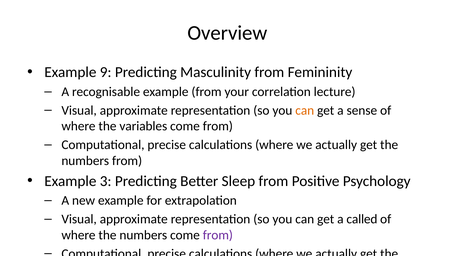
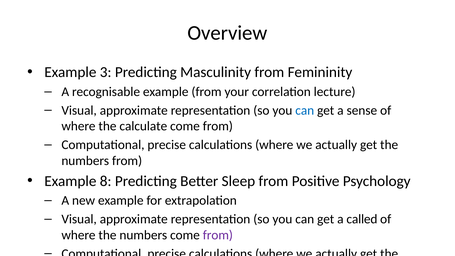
9: 9 -> 3
can at (305, 110) colour: orange -> blue
variables: variables -> calculate
3: 3 -> 8
